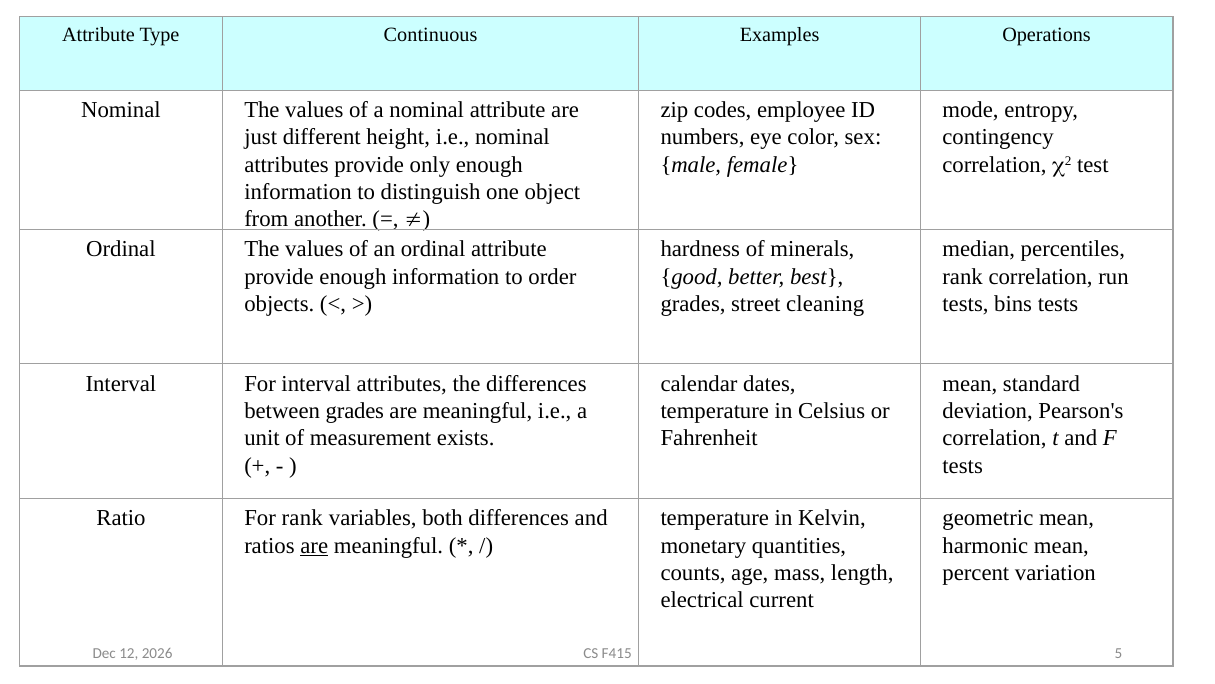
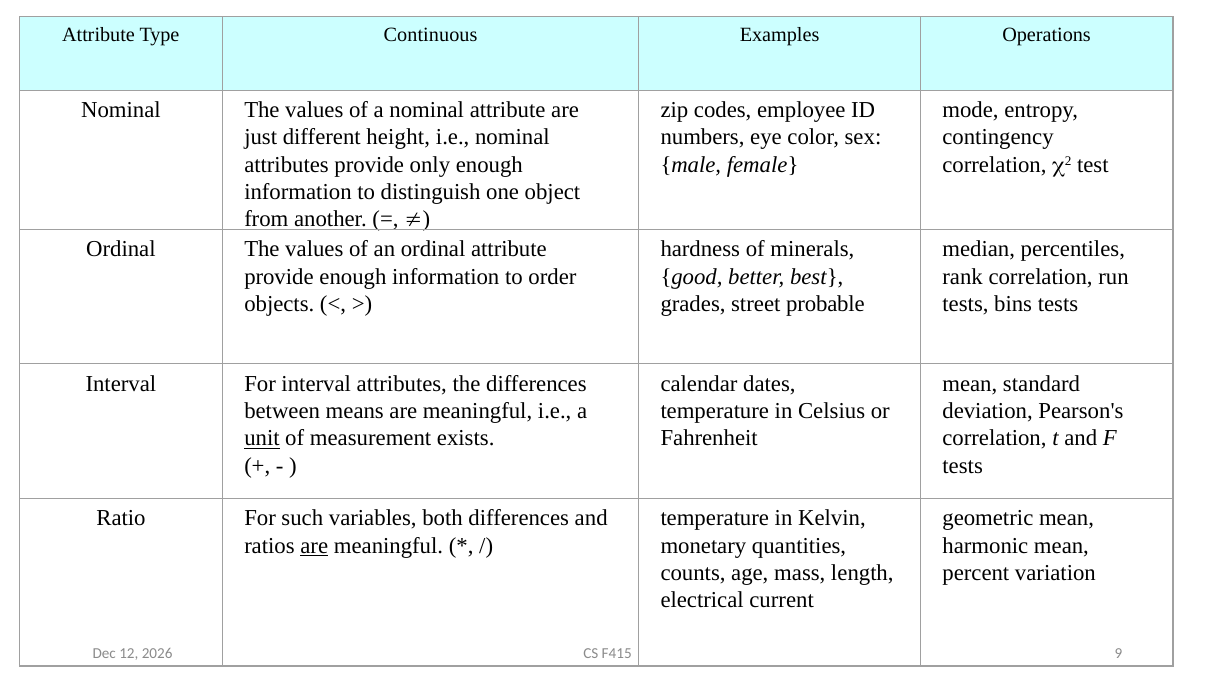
cleaning: cleaning -> probable
between grades: grades -> means
unit underline: none -> present
For rank: rank -> such
5: 5 -> 9
